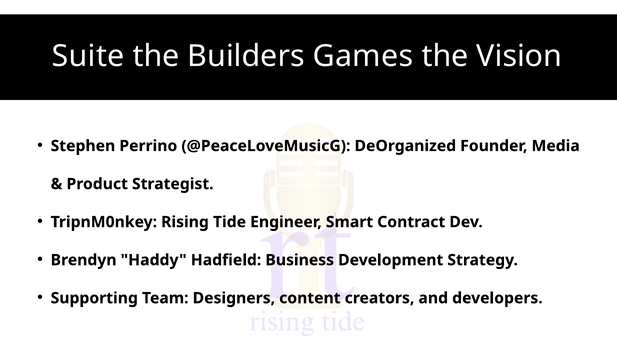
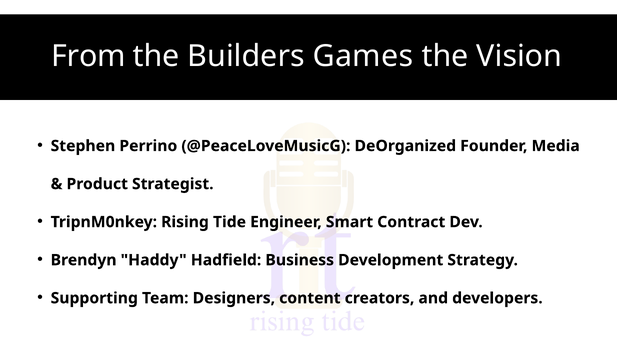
Suite: Suite -> From
